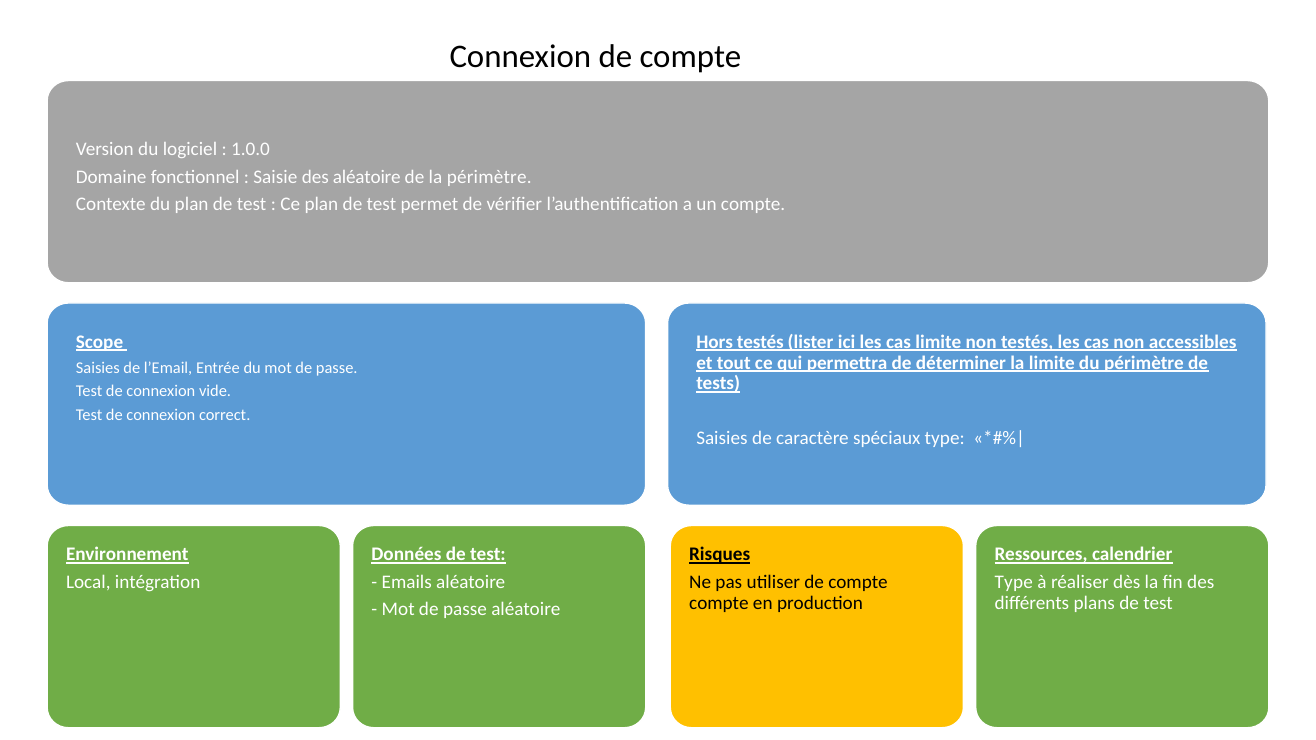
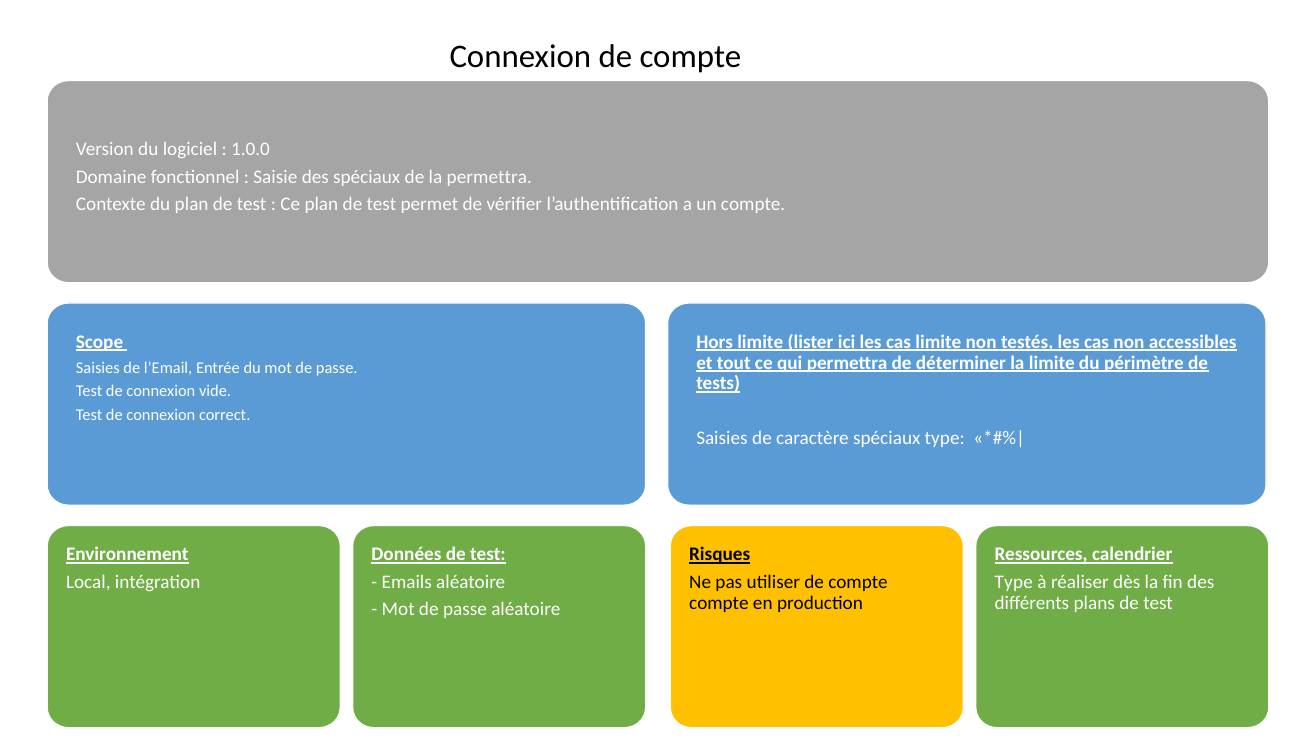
des aléatoire: aléatoire -> spéciaux
la périmètre: périmètre -> permettra
Hors testés: testés -> limite
